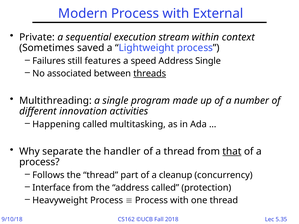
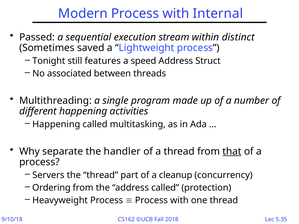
External: External -> Internal
Private: Private -> Passed
context: context -> distinct
Failures: Failures -> Tonight
Address Single: Single -> Struct
threads underline: present -> none
different innovation: innovation -> happening
Follows: Follows -> Servers
Interface: Interface -> Ordering
